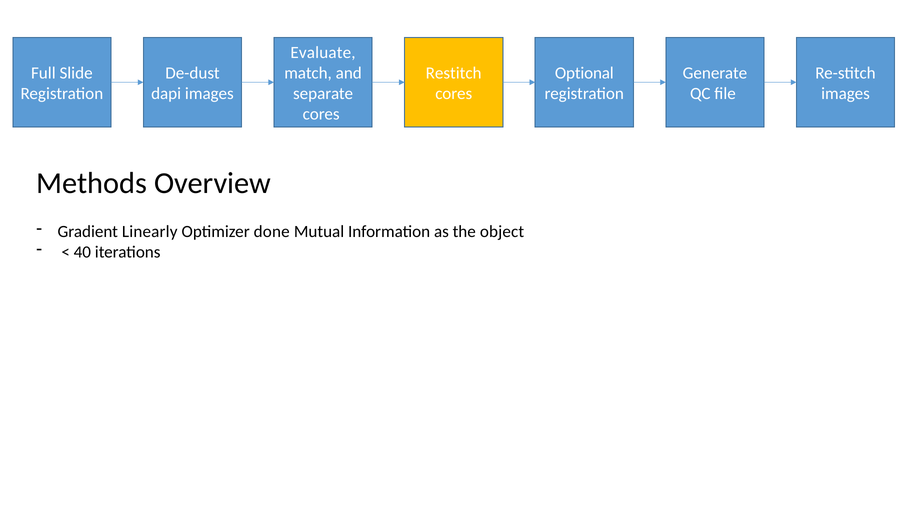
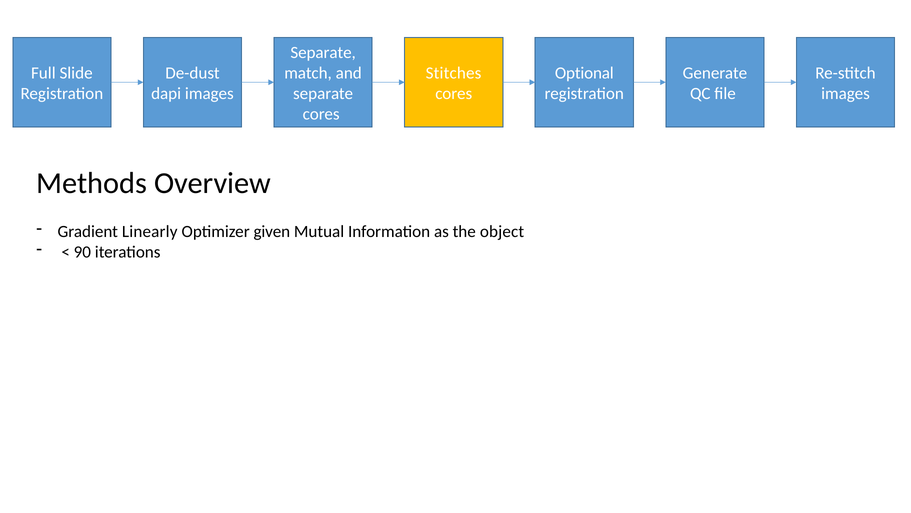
Evaluate at (323, 53): Evaluate -> Separate
Restitch: Restitch -> Stitches
done: done -> given
40: 40 -> 90
